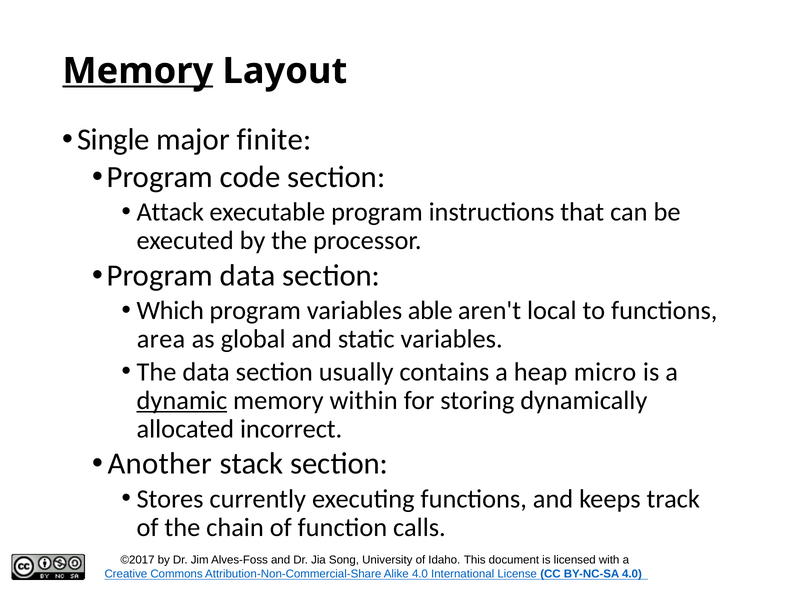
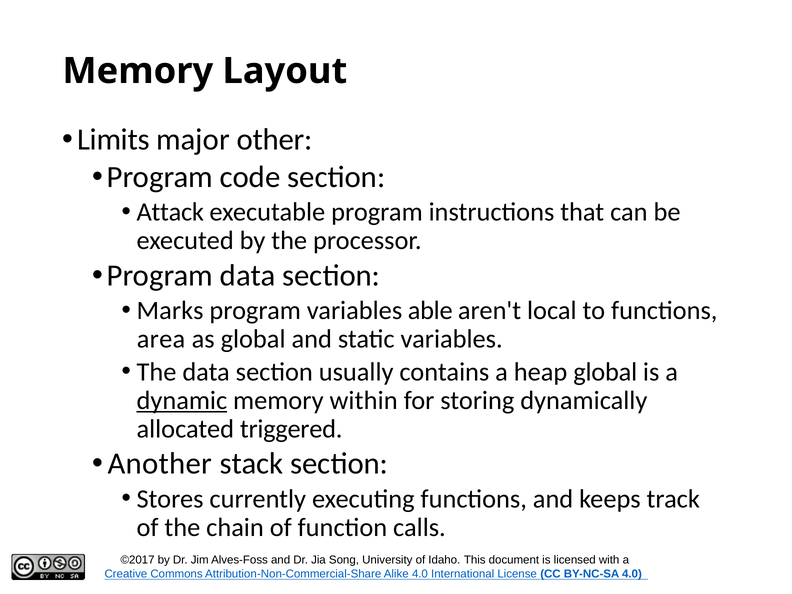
Memory at (138, 71) underline: present -> none
Single: Single -> Limits
finite: finite -> other
Which: Which -> Marks
heap micro: micro -> global
incorrect: incorrect -> triggered
